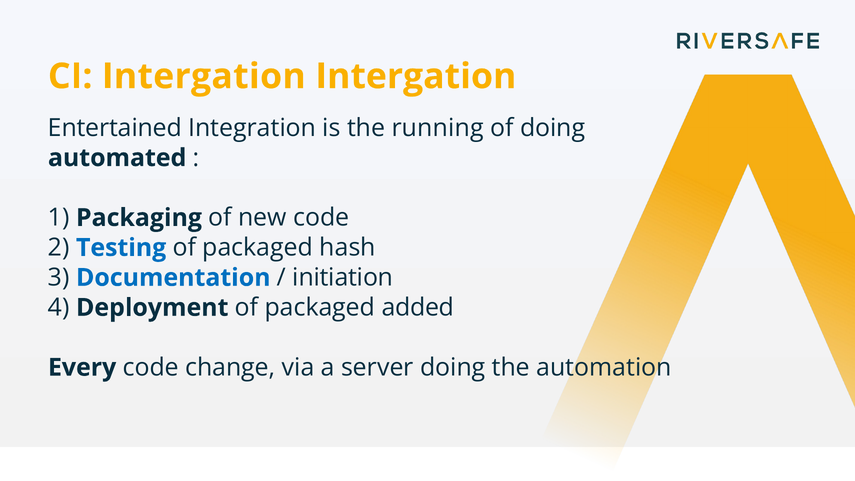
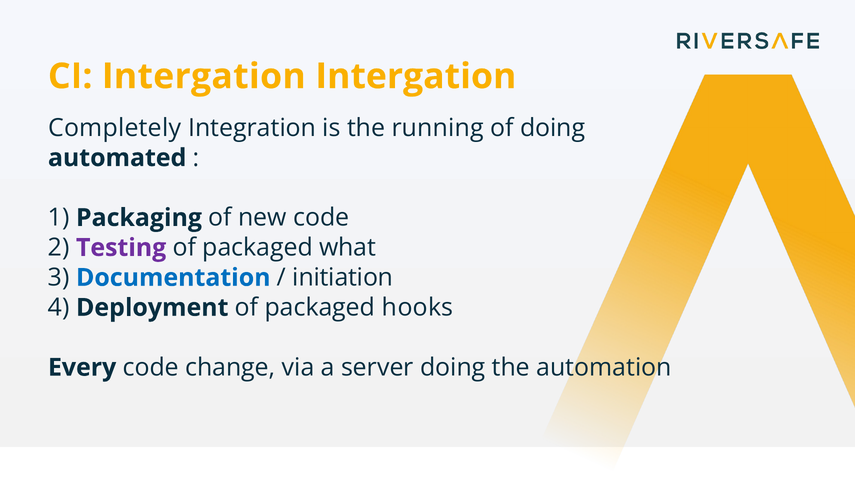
Entertained: Entertained -> Completely
Testing colour: blue -> purple
hash: hash -> what
added: added -> hooks
